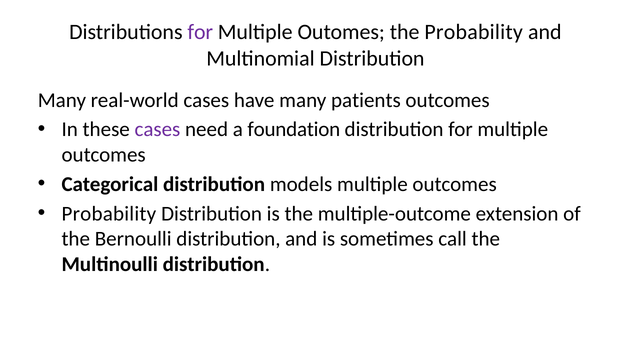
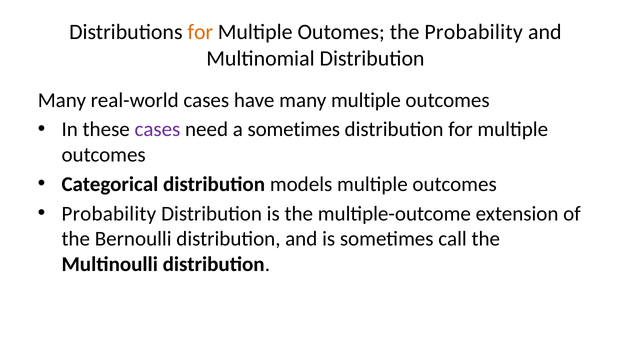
for at (200, 32) colour: purple -> orange
many patients: patients -> multiple
a foundation: foundation -> sometimes
